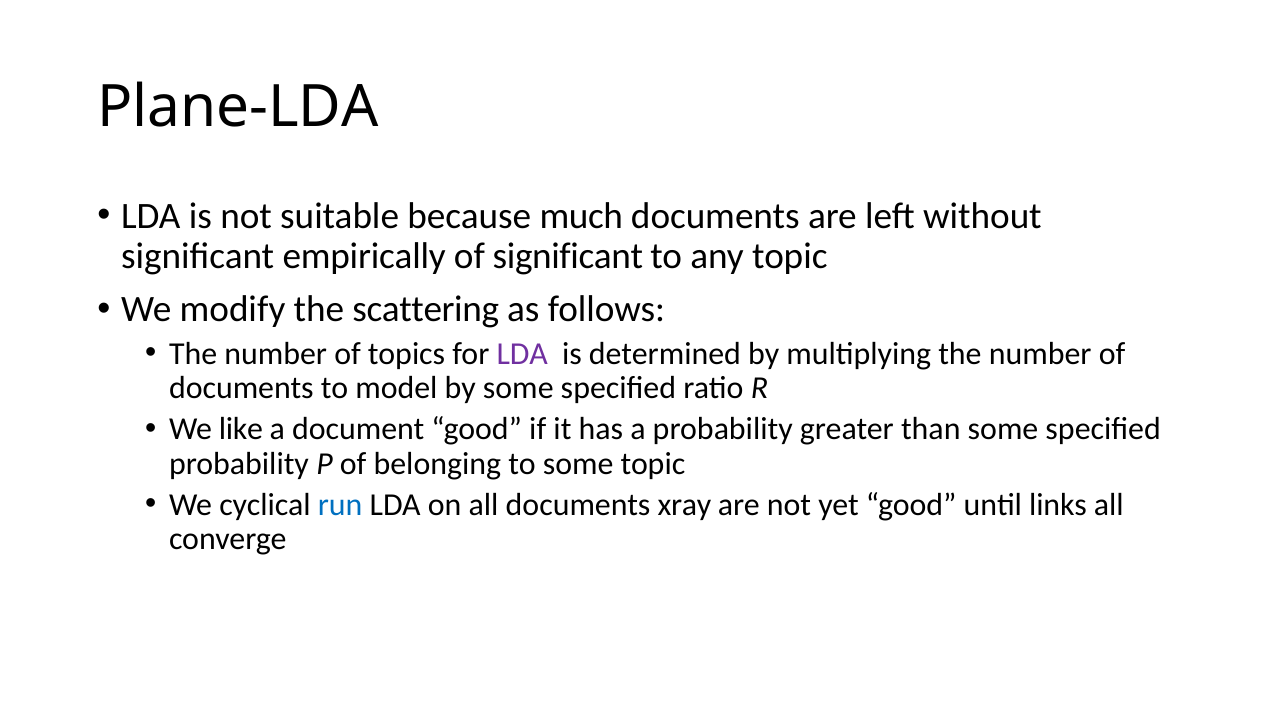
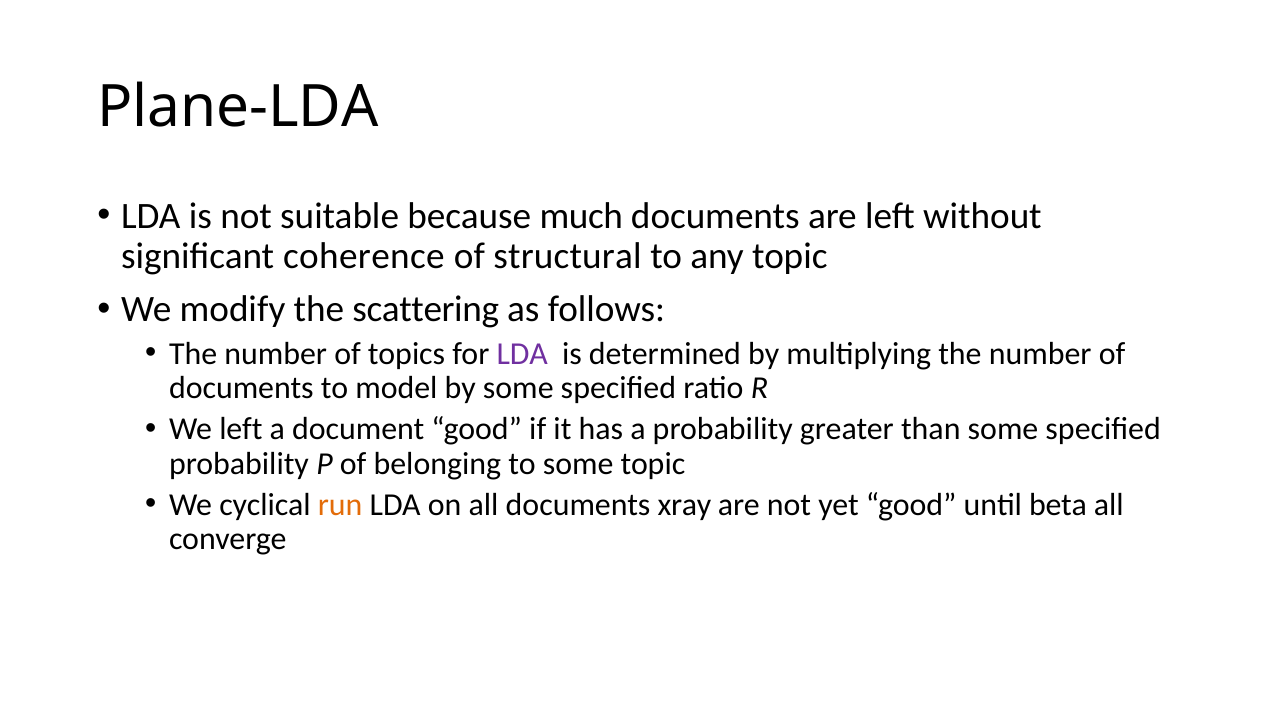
empirically: empirically -> coherence
of significant: significant -> structural
We like: like -> left
run colour: blue -> orange
links: links -> beta
